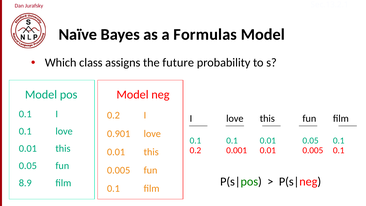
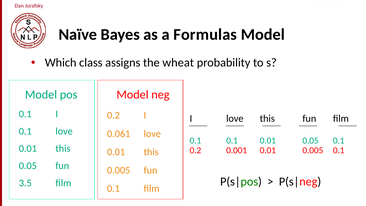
future: future -> wheat
0.901: 0.901 -> 0.061
8.9: 8.9 -> 3.5
